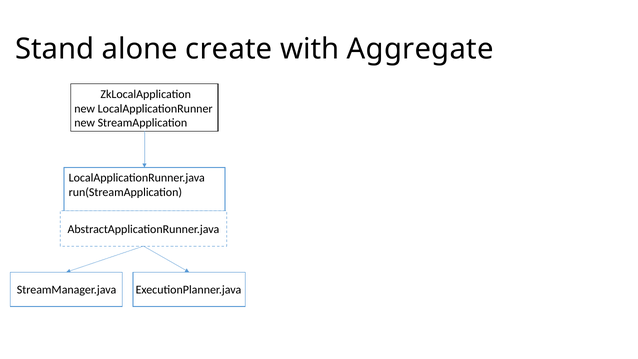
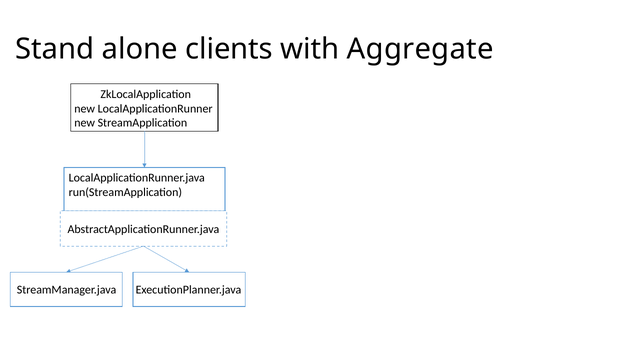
create: create -> clients
